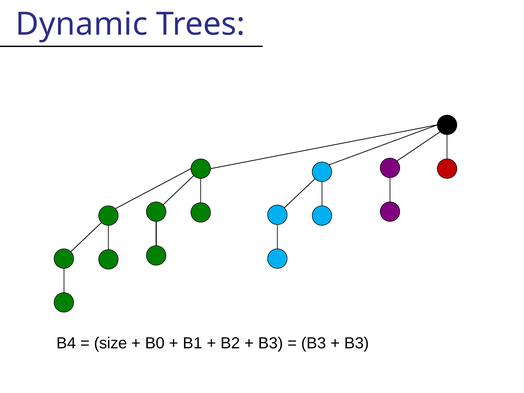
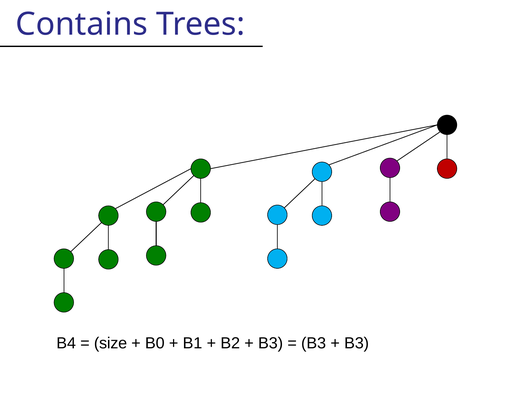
Dynamic: Dynamic -> Contains
